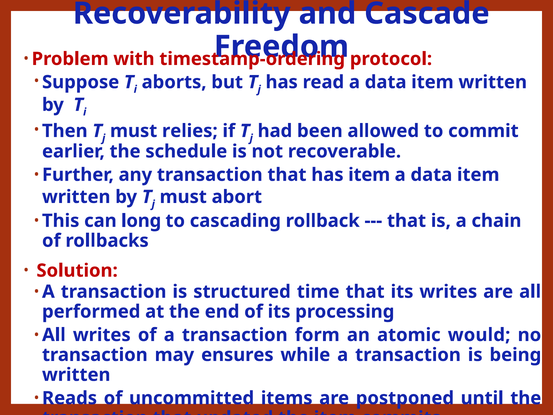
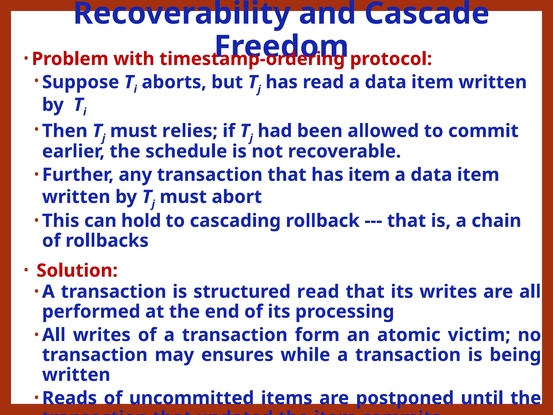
long: long -> hold
structured time: time -> read
would: would -> victim
